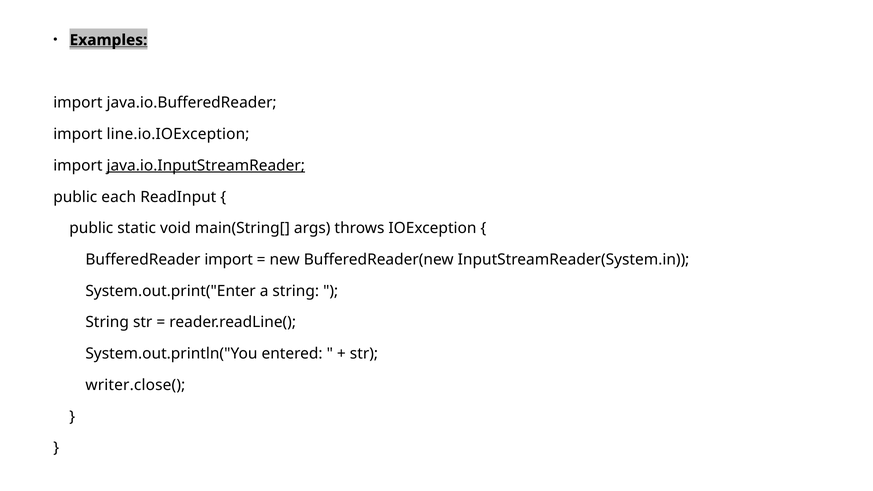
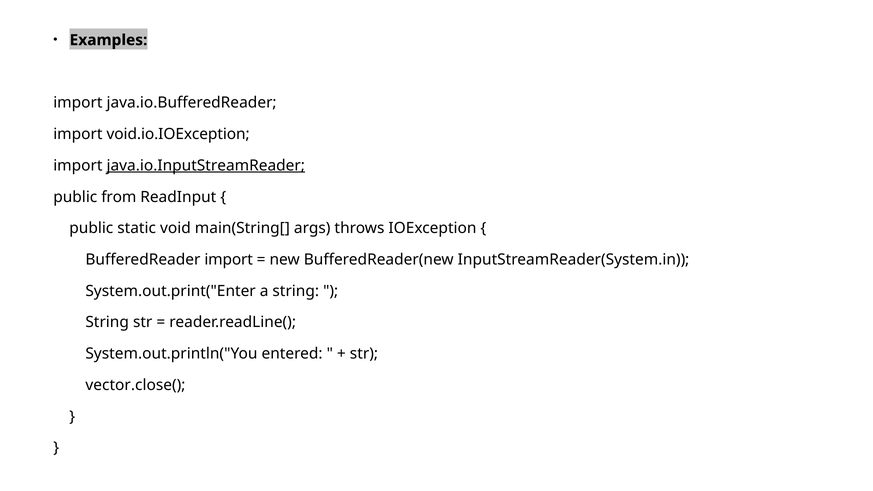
Examples underline: present -> none
line.io.IOException: line.io.IOException -> void.io.IOException
each: each -> from
writer.close(: writer.close( -> vector.close(
